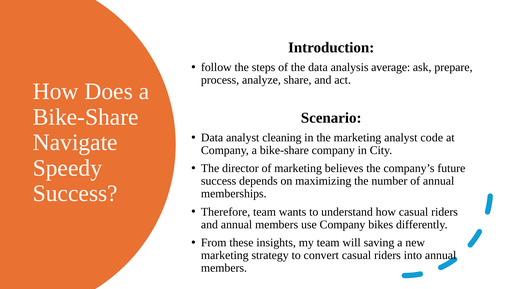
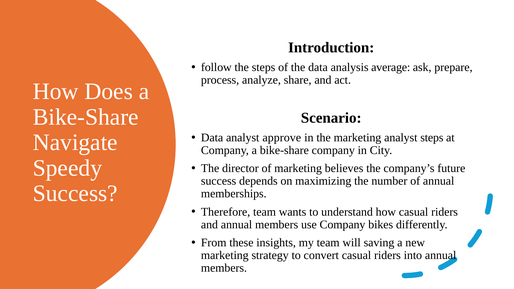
cleaning: cleaning -> approve
analyst code: code -> steps
